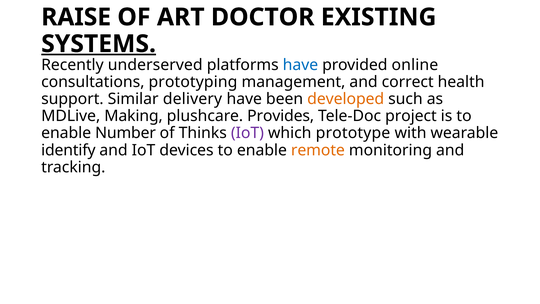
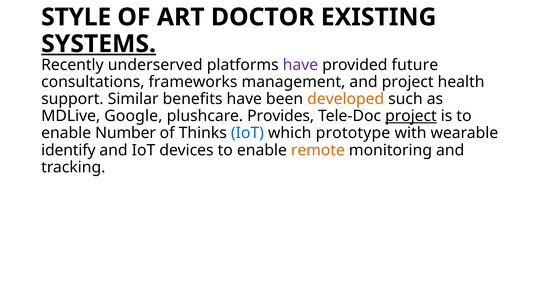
RAISE: RAISE -> STYLE
have at (300, 65) colour: blue -> purple
online: online -> future
prototyping: prototyping -> frameworks
and correct: correct -> project
delivery: delivery -> benefits
Making: Making -> Google
project at (411, 116) underline: none -> present
IoT at (247, 133) colour: purple -> blue
